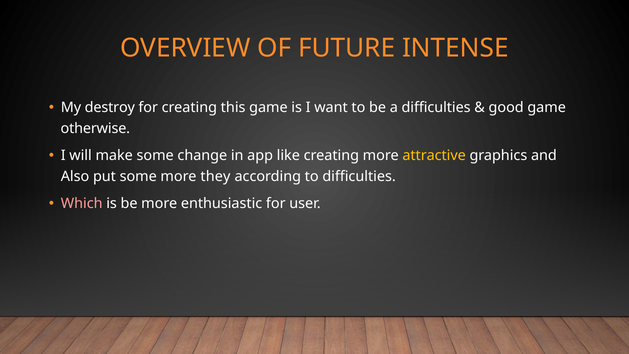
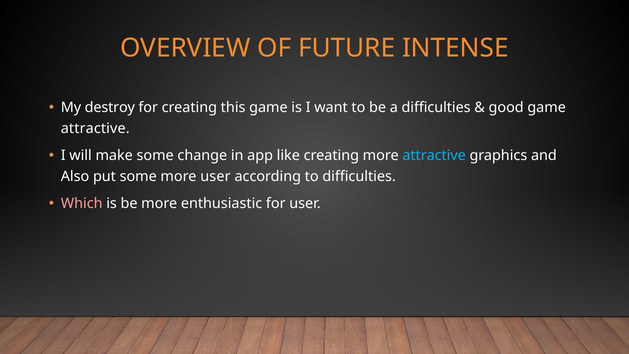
otherwise at (95, 128): otherwise -> attractive
attractive at (434, 156) colour: yellow -> light blue
more they: they -> user
